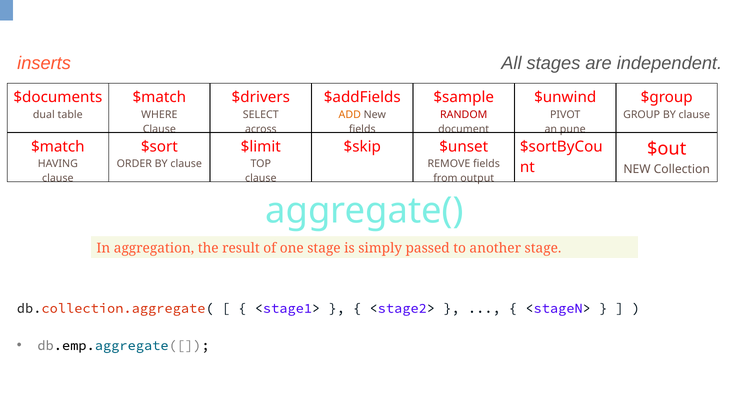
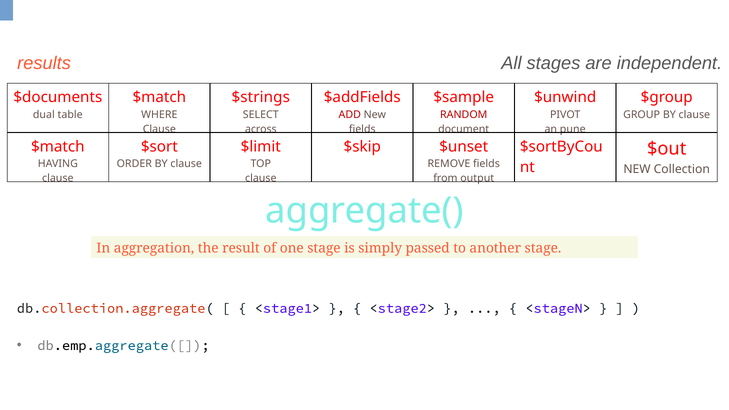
inserts: inserts -> results
$drivers: $drivers -> $strings
ADD colour: orange -> red
